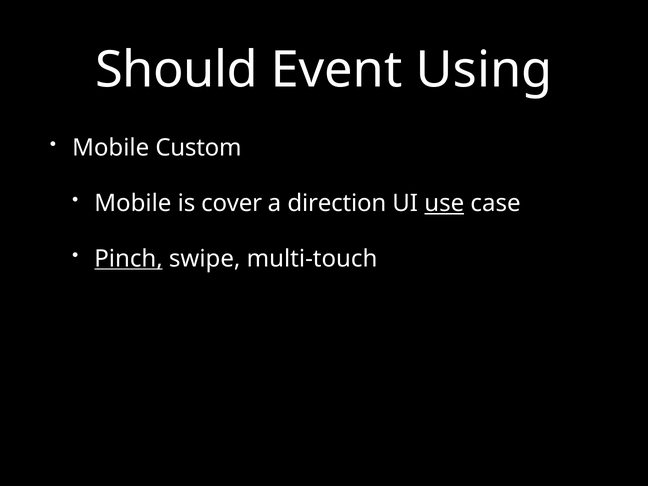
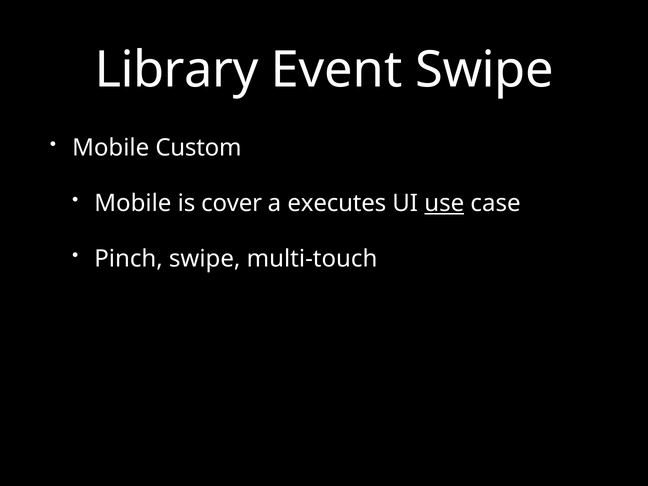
Should: Should -> Library
Event Using: Using -> Swipe
direction: direction -> executes
Pinch underline: present -> none
